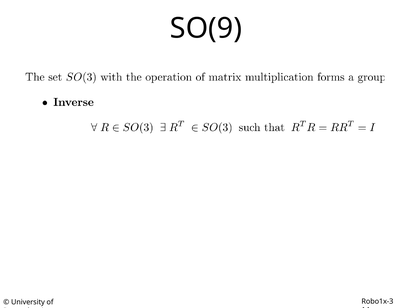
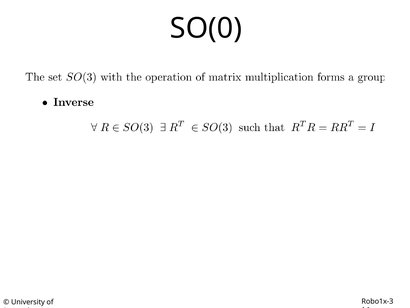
SO(9: SO(9 -> SO(0
